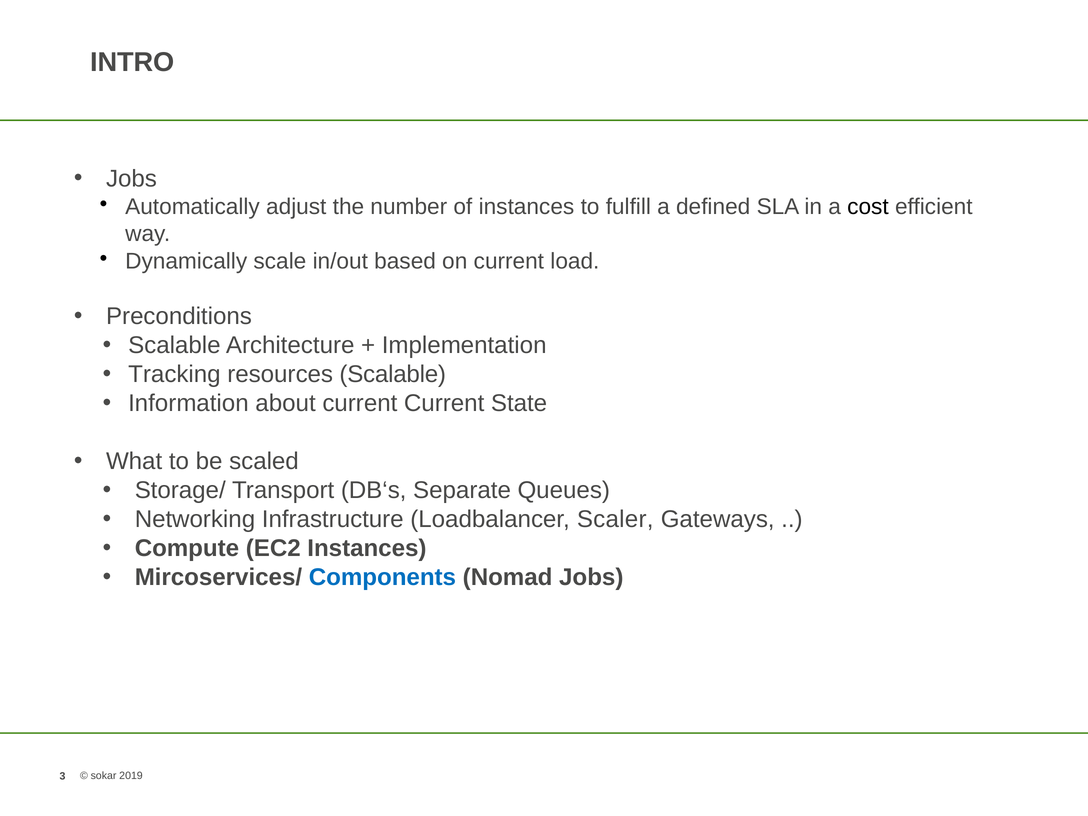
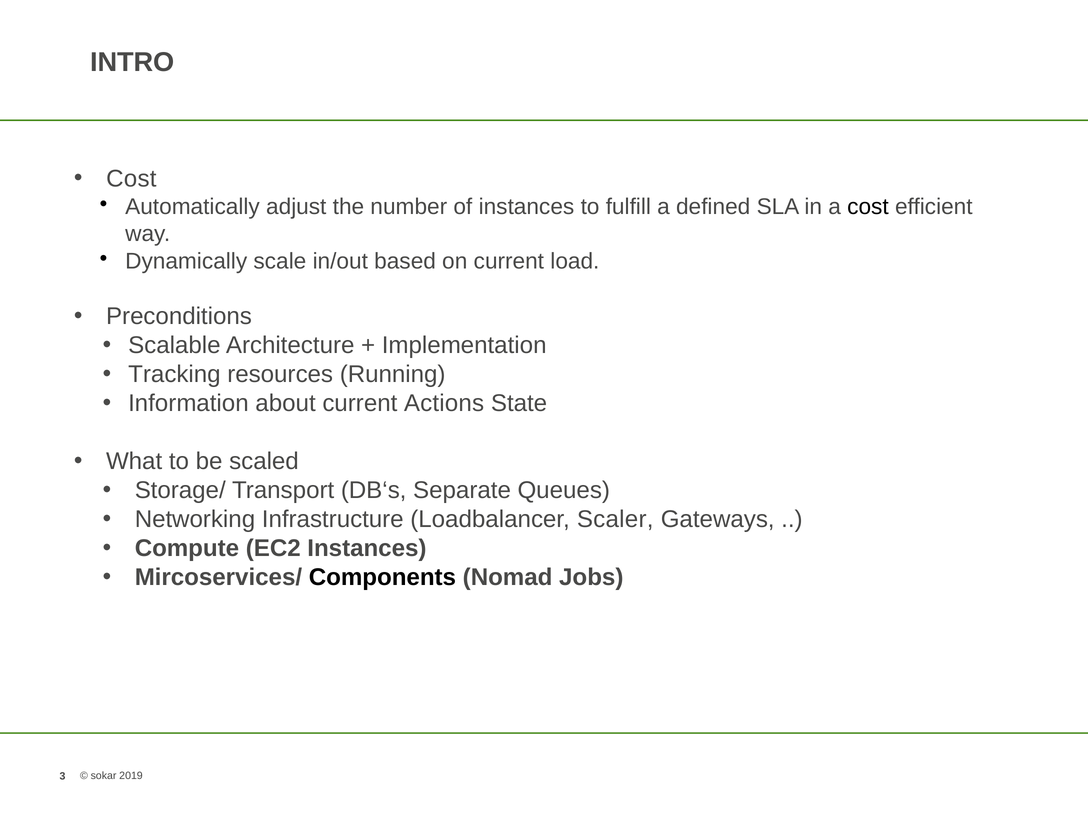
Jobs at (132, 179): Jobs -> Cost
resources Scalable: Scalable -> Running
current Current: Current -> Actions
Components colour: blue -> black
